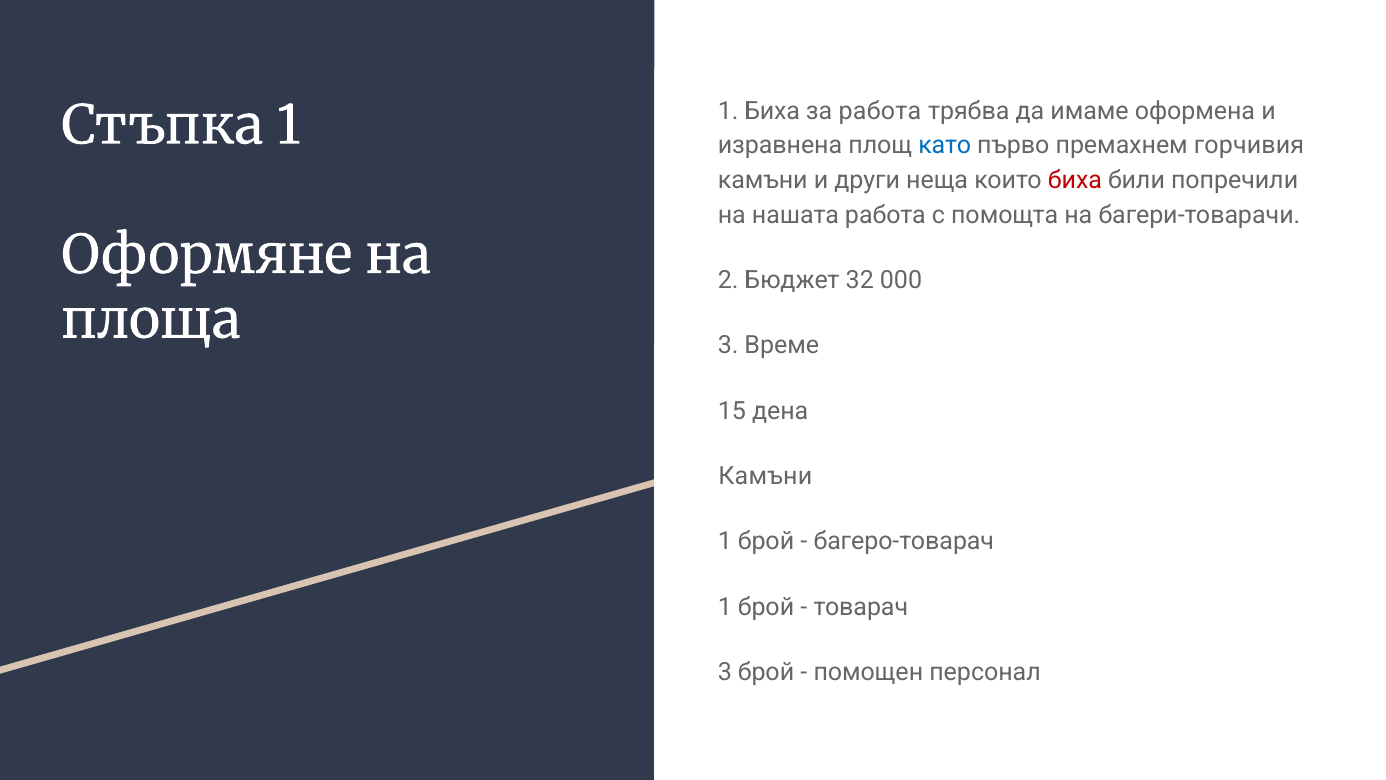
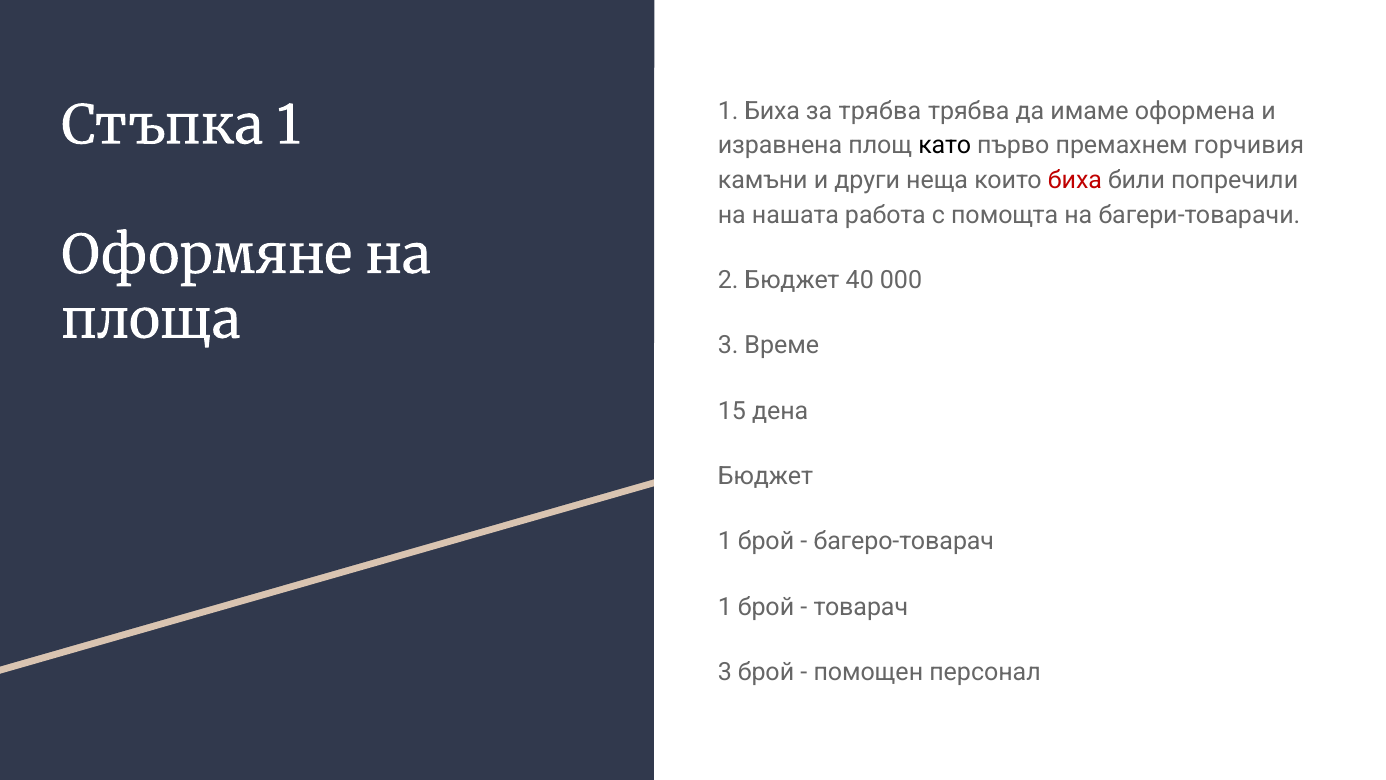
за работа: работа -> трябва
като colour: blue -> black
32: 32 -> 40
Камъни at (765, 476): Камъни -> Бюджет
